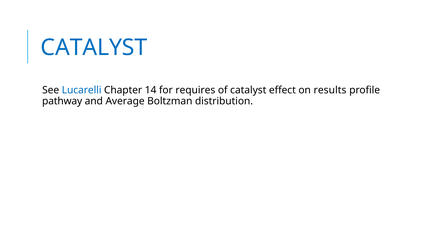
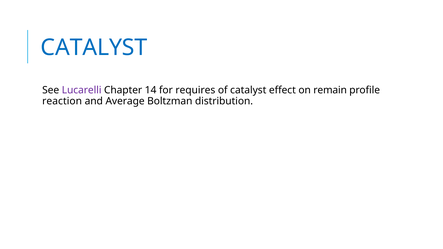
Lucarelli colour: blue -> purple
results: results -> remain
pathway: pathway -> reaction
